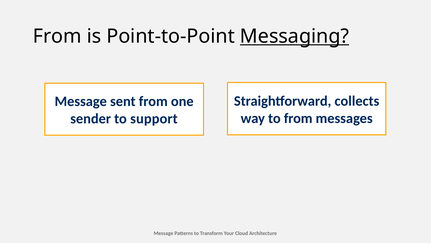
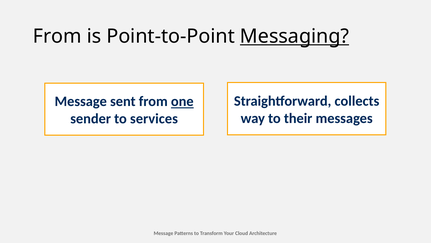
one underline: none -> present
to from: from -> their
support: support -> services
